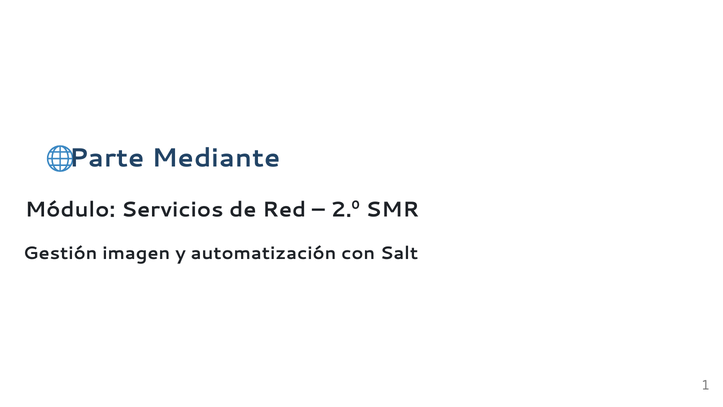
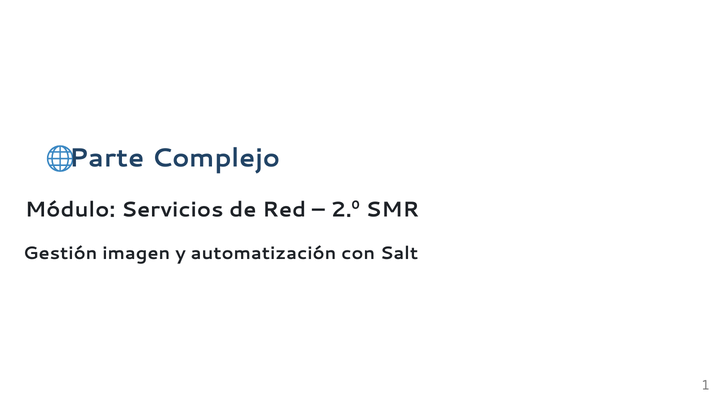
Mediante: Mediante -> Complejo
